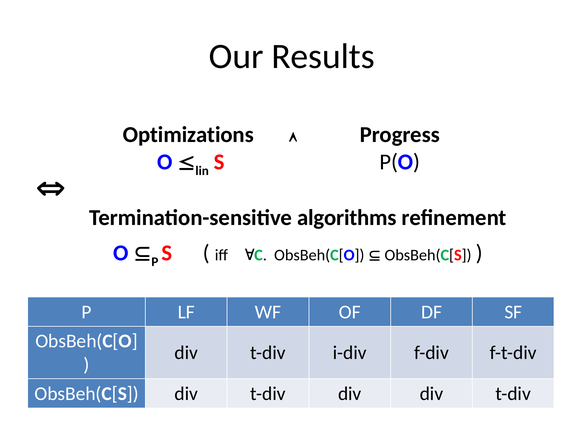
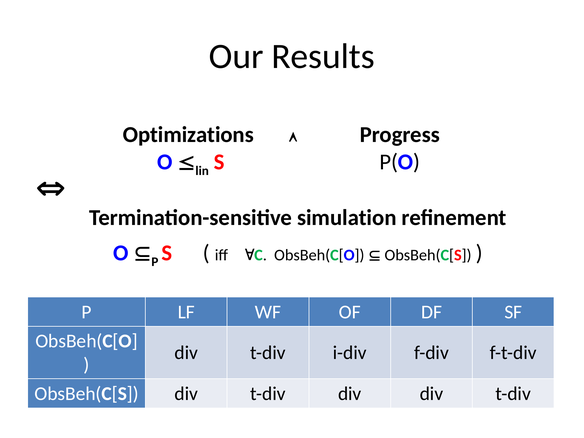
algorithms: algorithms -> simulation
